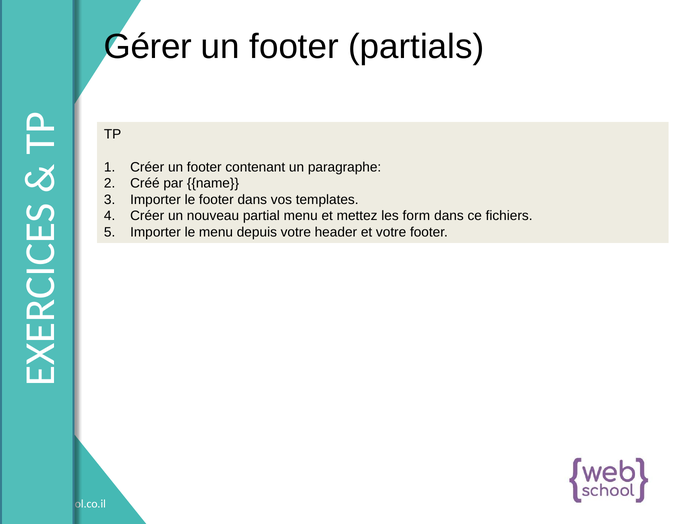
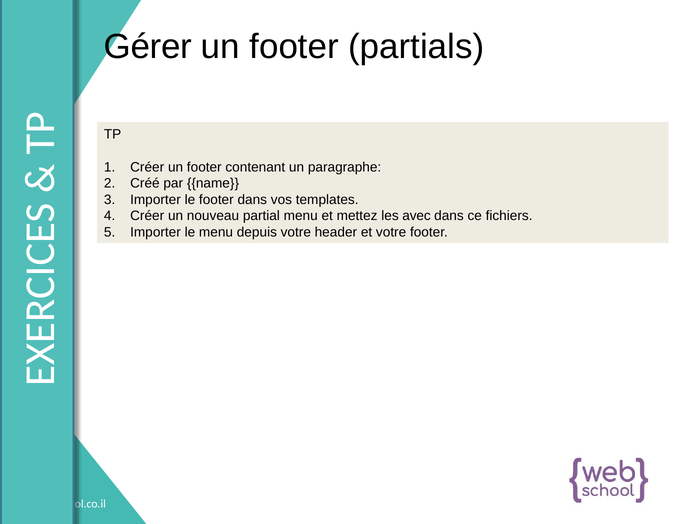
form: form -> avec
